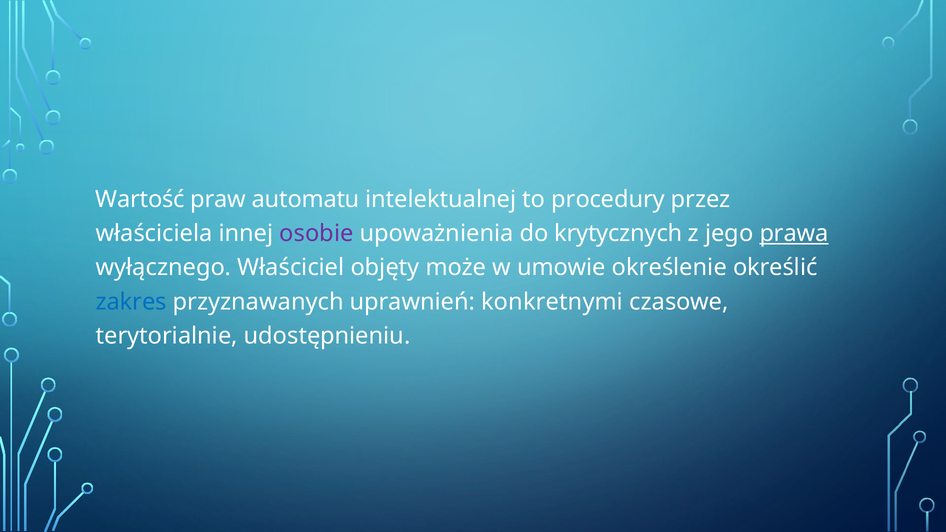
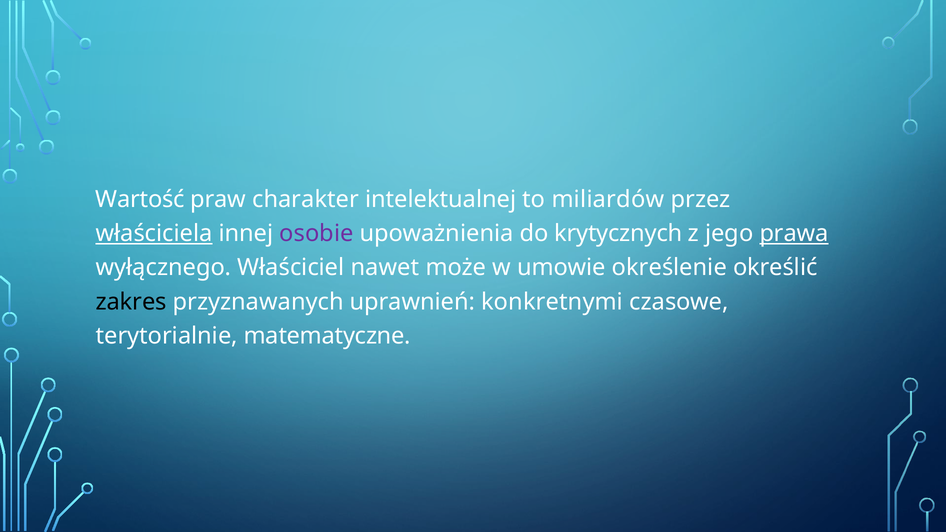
automatu: automatu -> charakter
procedury: procedury -> miliardów
właściciela underline: none -> present
objęty: objęty -> nawet
zakres colour: blue -> black
udostępnieniu: udostępnieniu -> matematyczne
